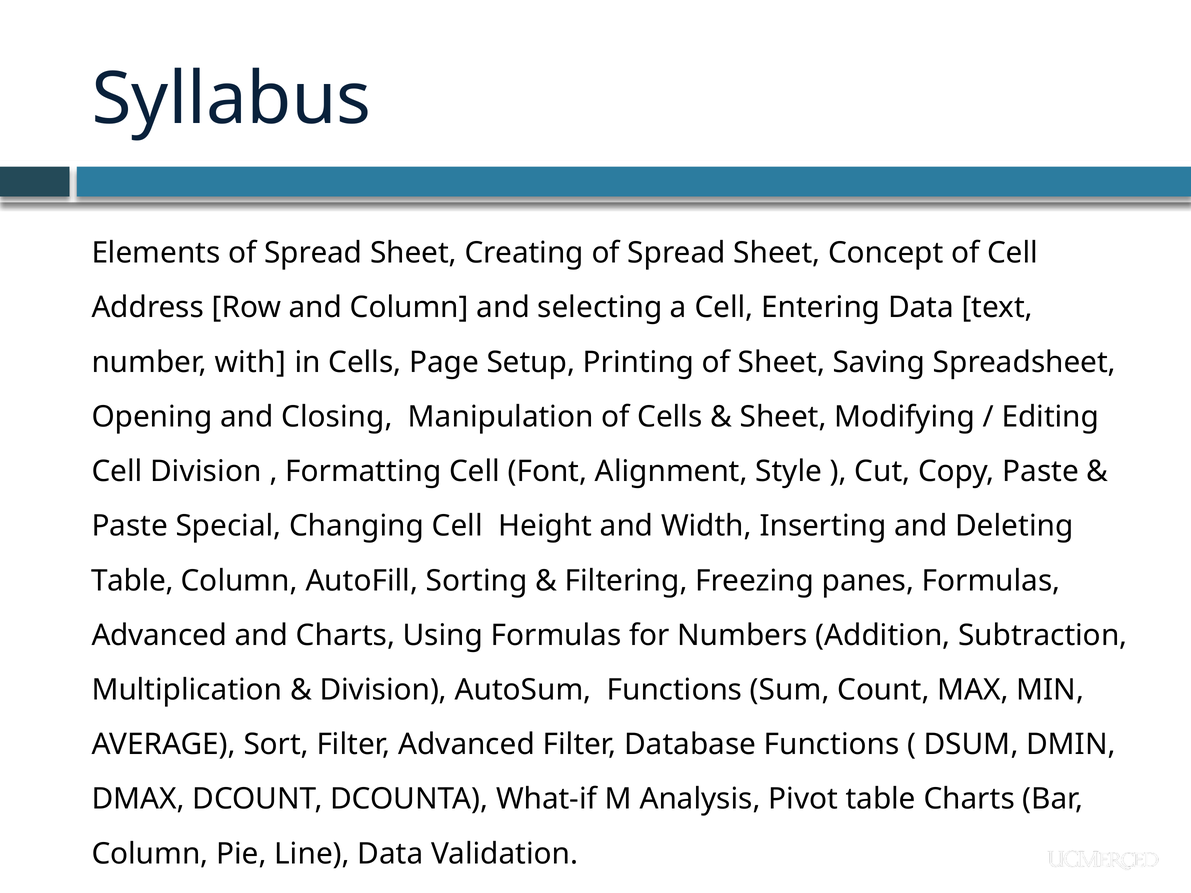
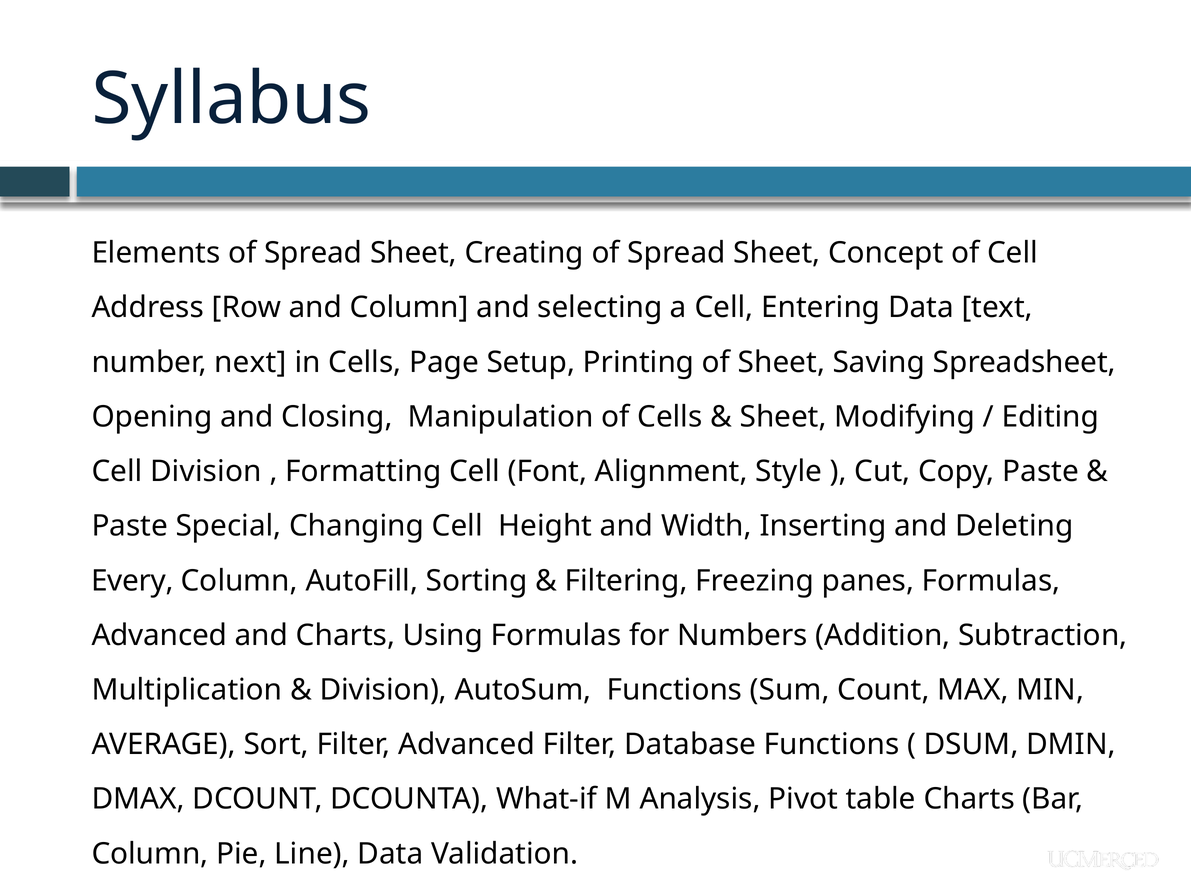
with: with -> next
Table at (132, 581): Table -> Every
